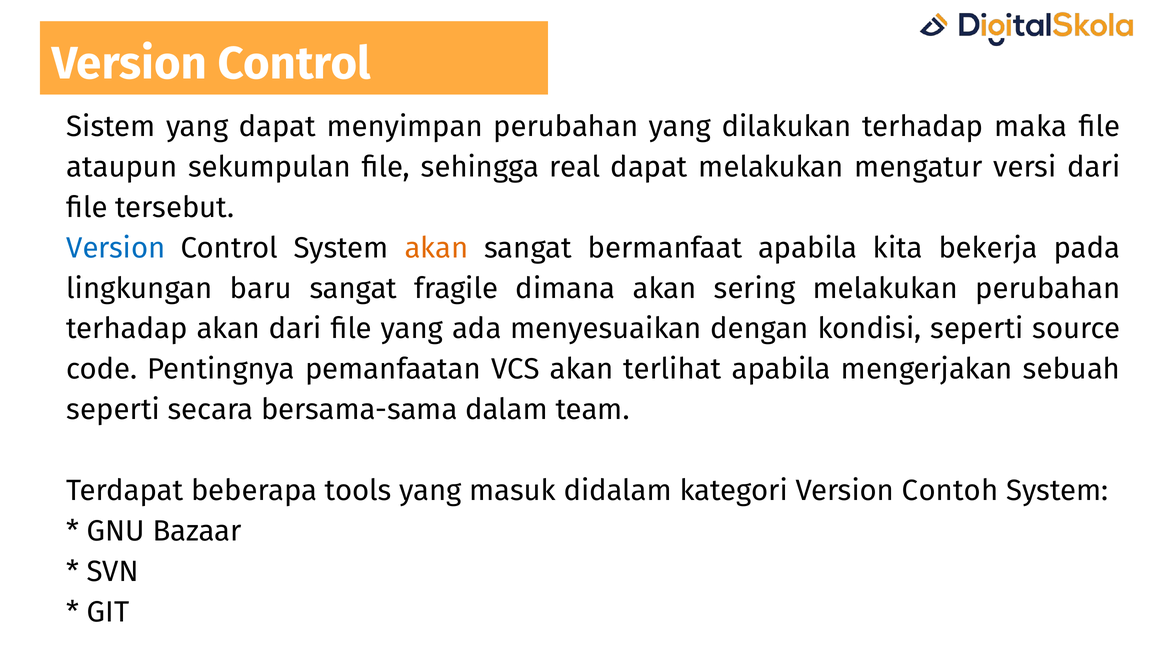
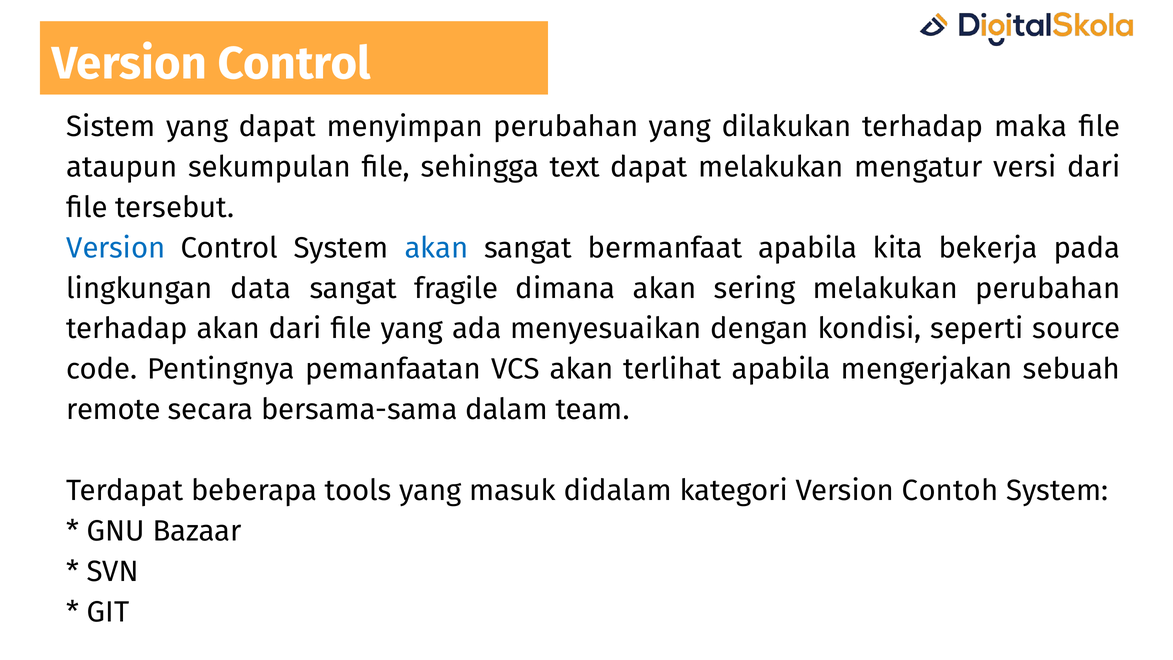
real: real -> text
akan at (436, 248) colour: orange -> blue
baru: baru -> data
seperti at (113, 410): seperti -> remote
